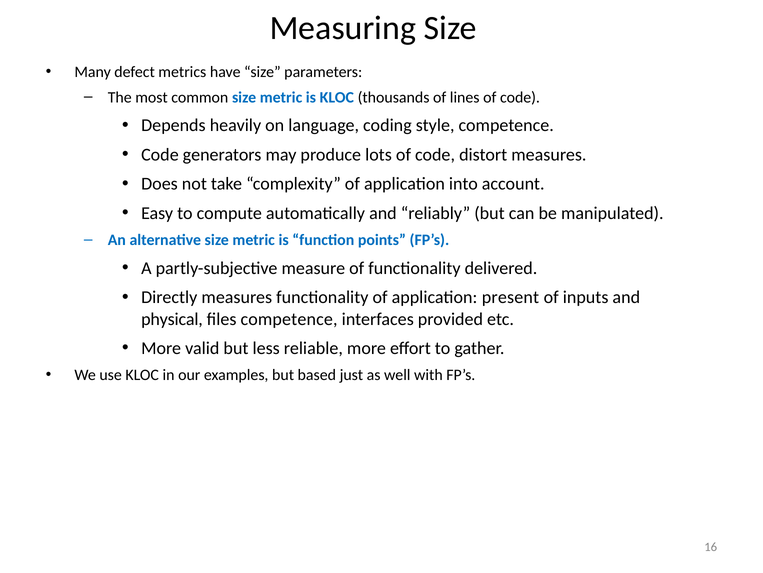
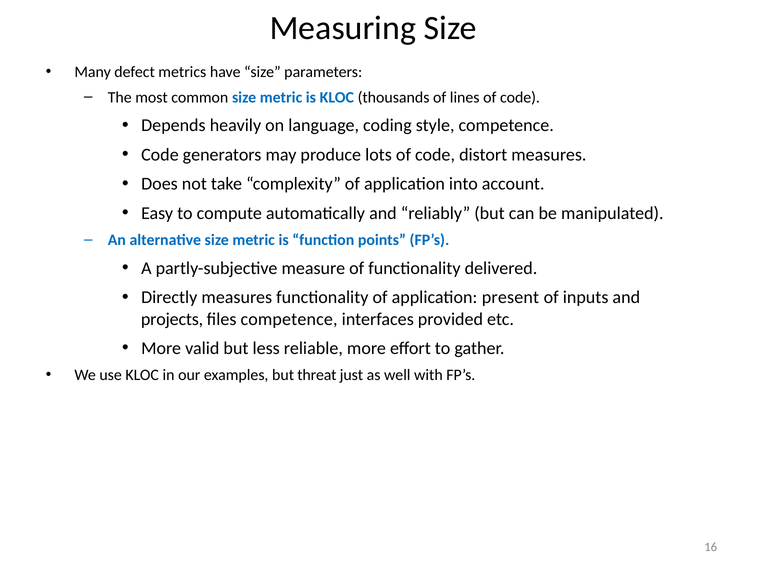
physical: physical -> projects
based: based -> threat
